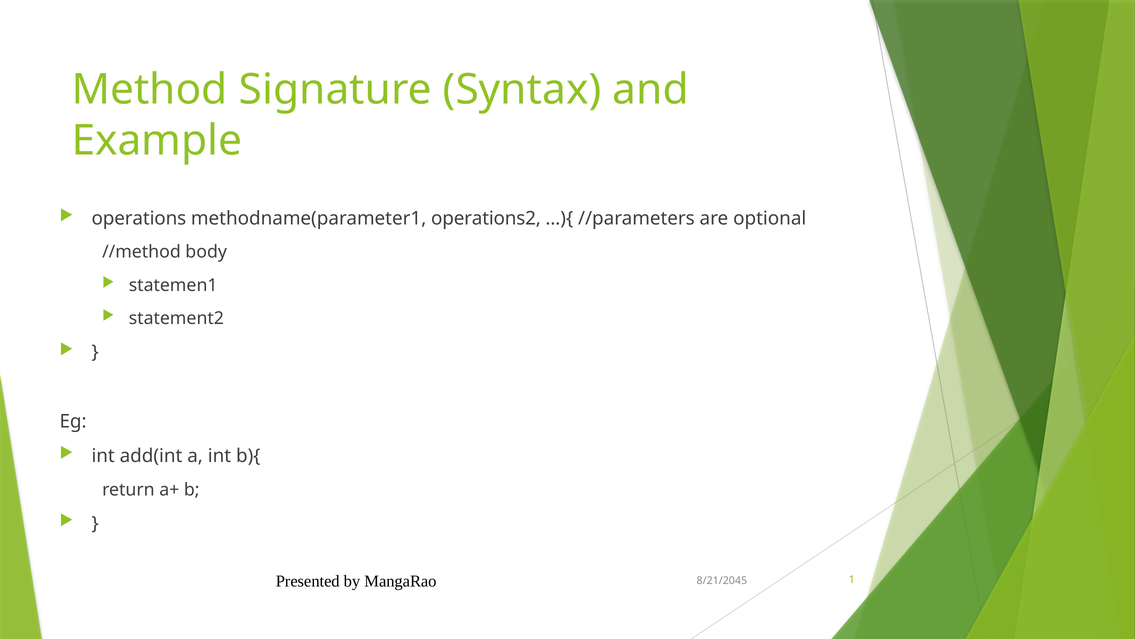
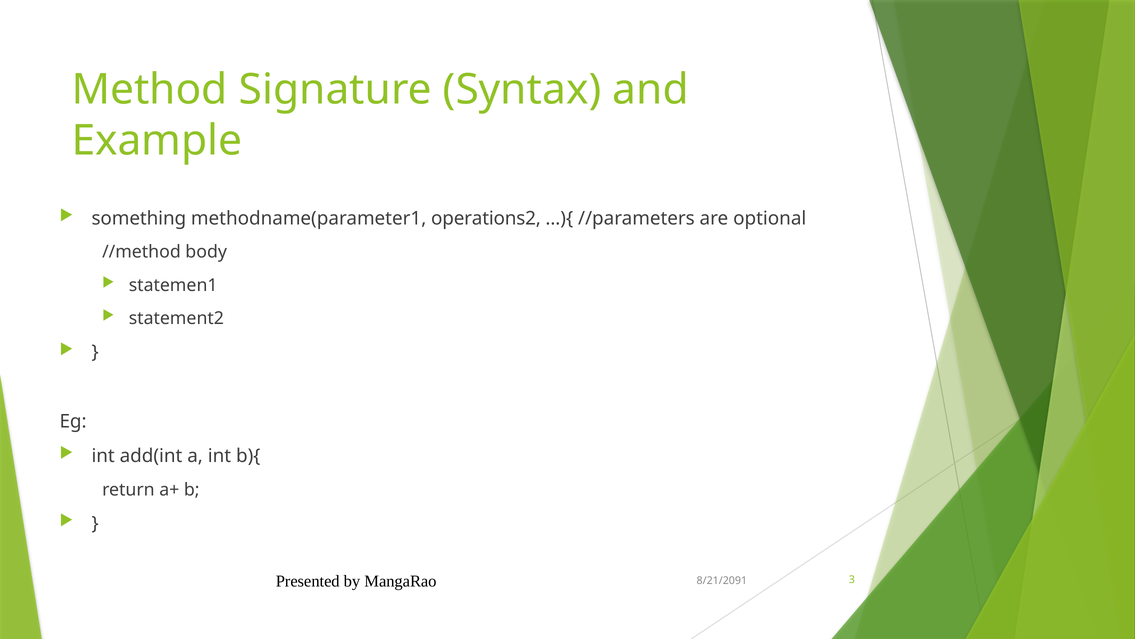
operations: operations -> something
1: 1 -> 3
8/21/2045: 8/21/2045 -> 8/21/2091
